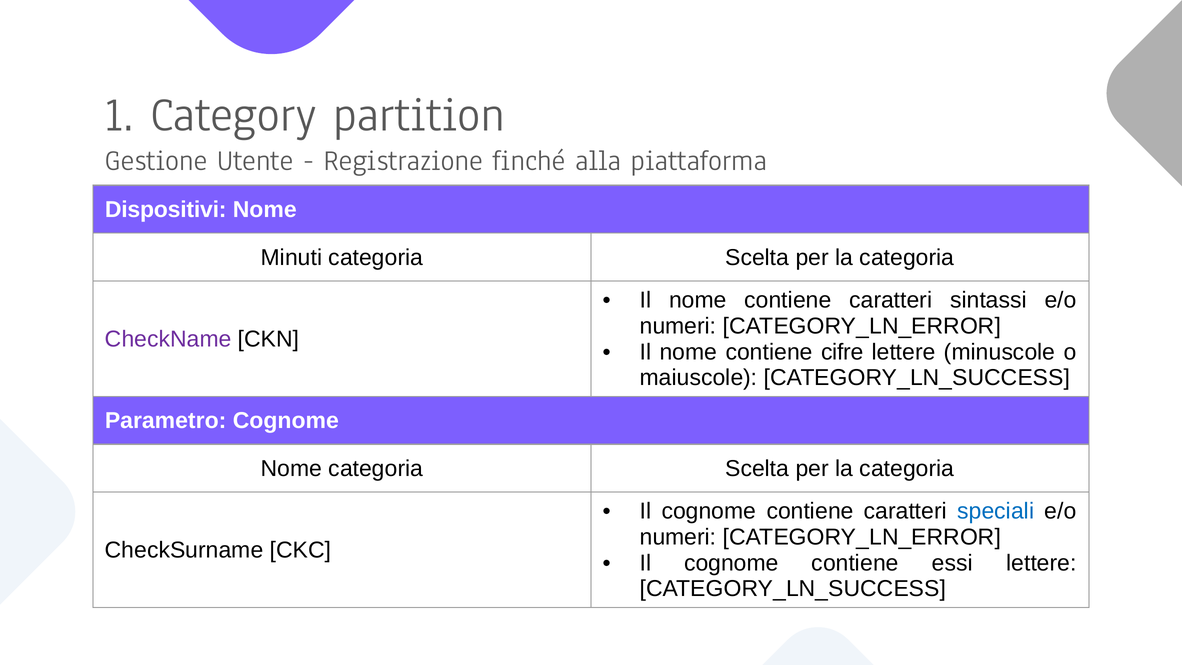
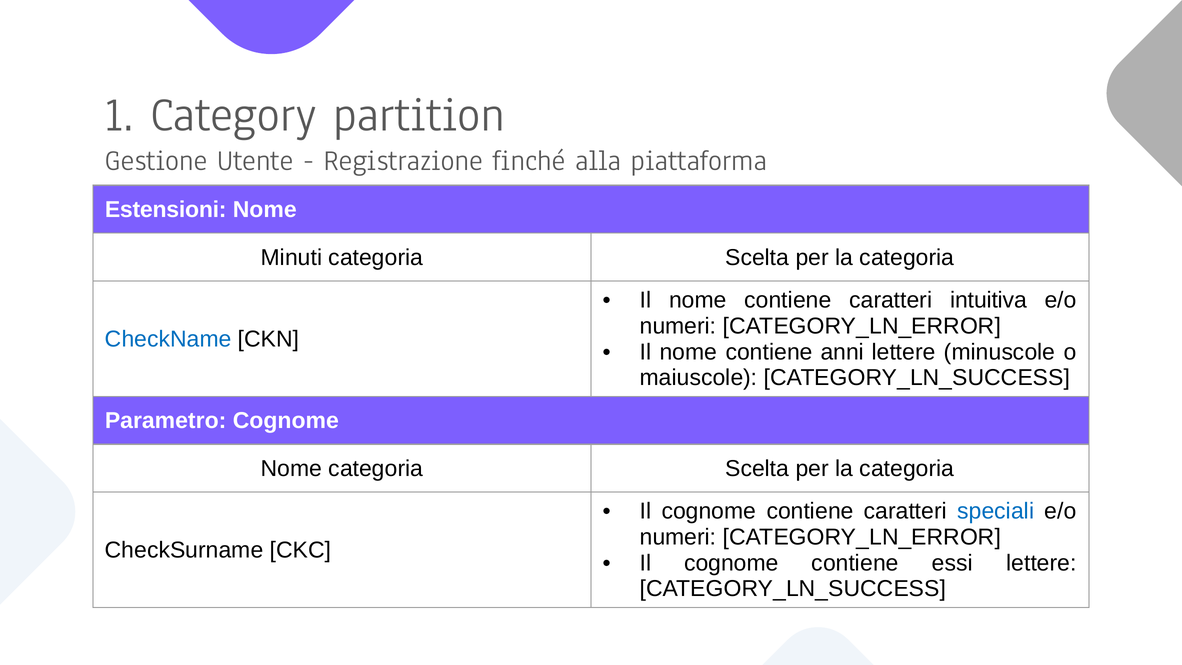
Dispositivi: Dispositivi -> Estensioni
sintassi: sintassi -> intuitiva
CheckName colour: purple -> blue
cifre: cifre -> anni
